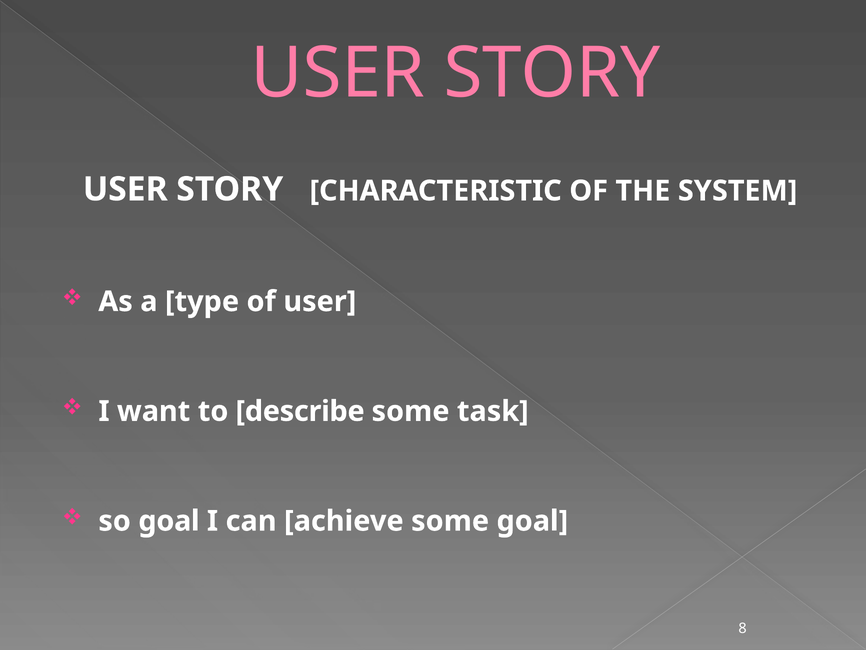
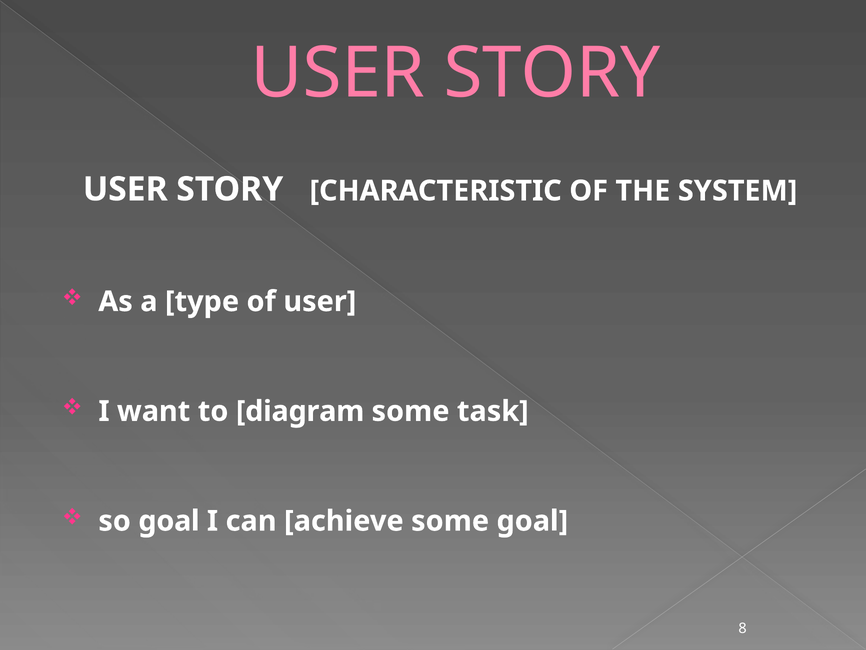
describe: describe -> diagram
